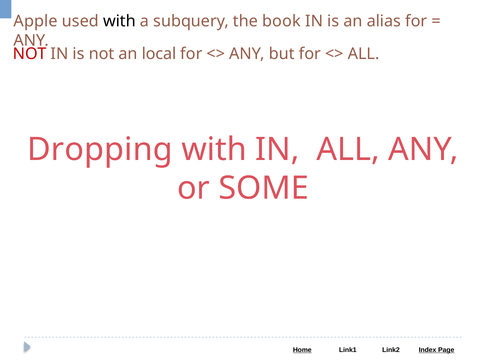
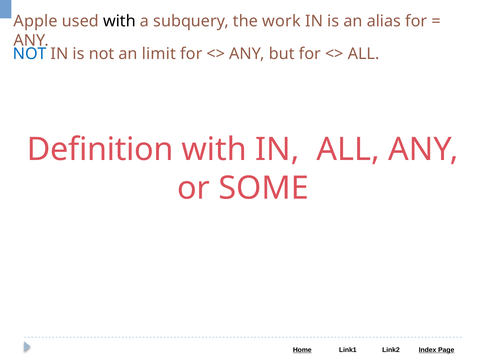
book: book -> work
NOT at (30, 54) colour: red -> blue
local: local -> limit
Dropping: Dropping -> Definition
